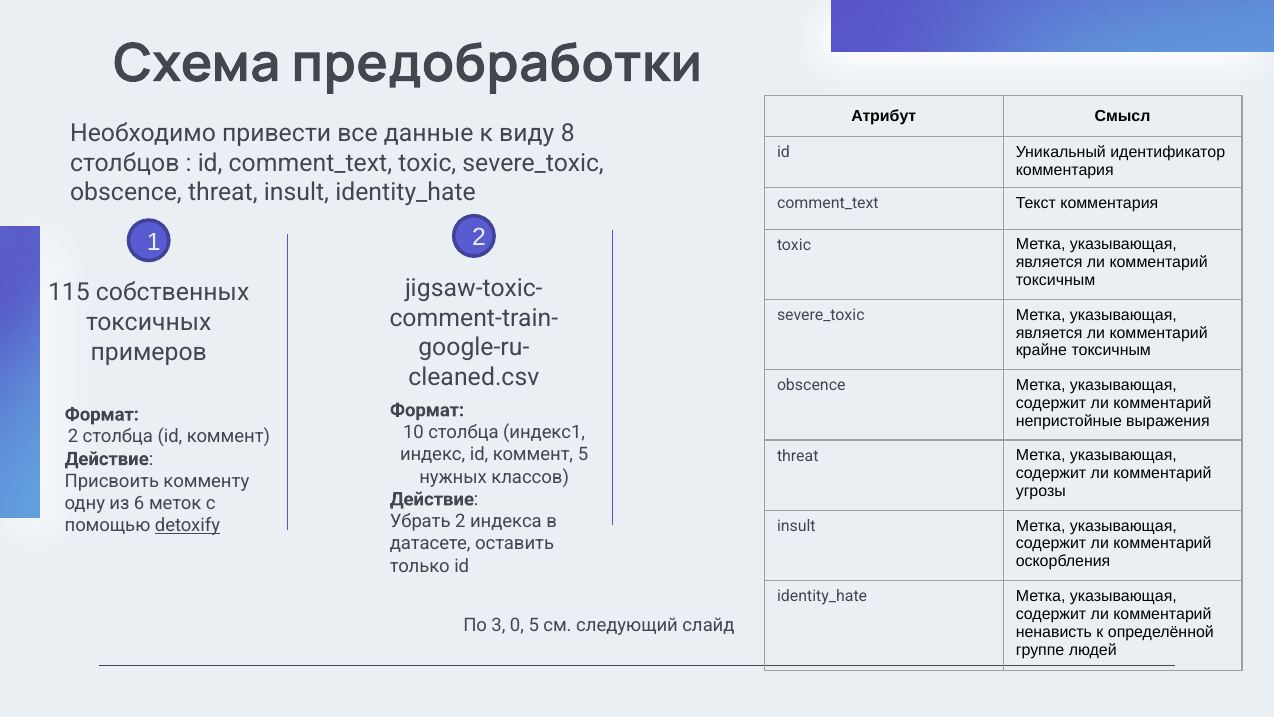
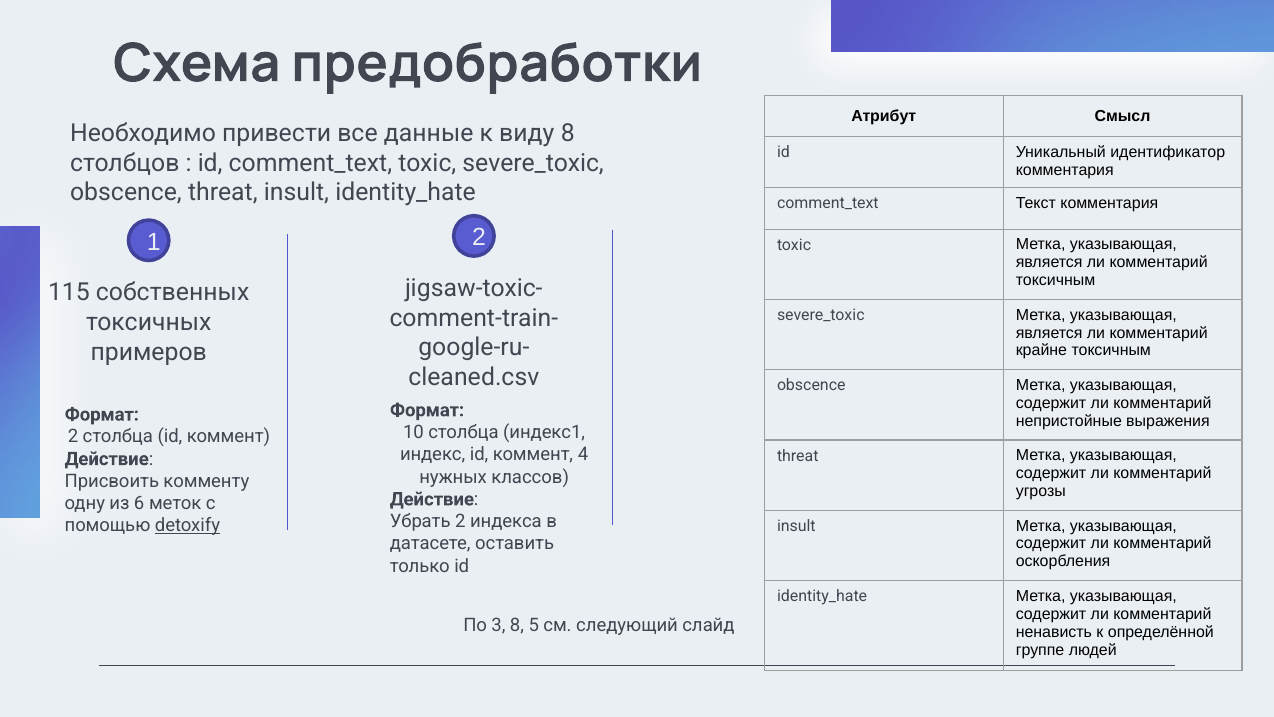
коммент 5: 5 -> 4
3 0: 0 -> 8
